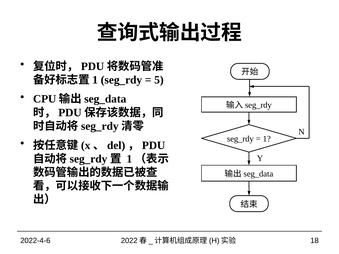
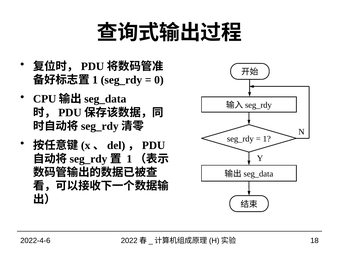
5: 5 -> 0
